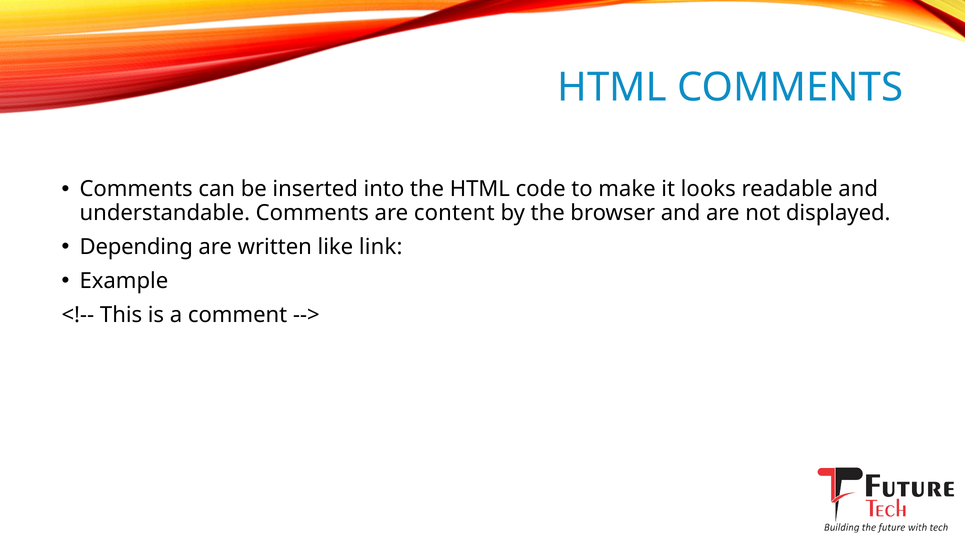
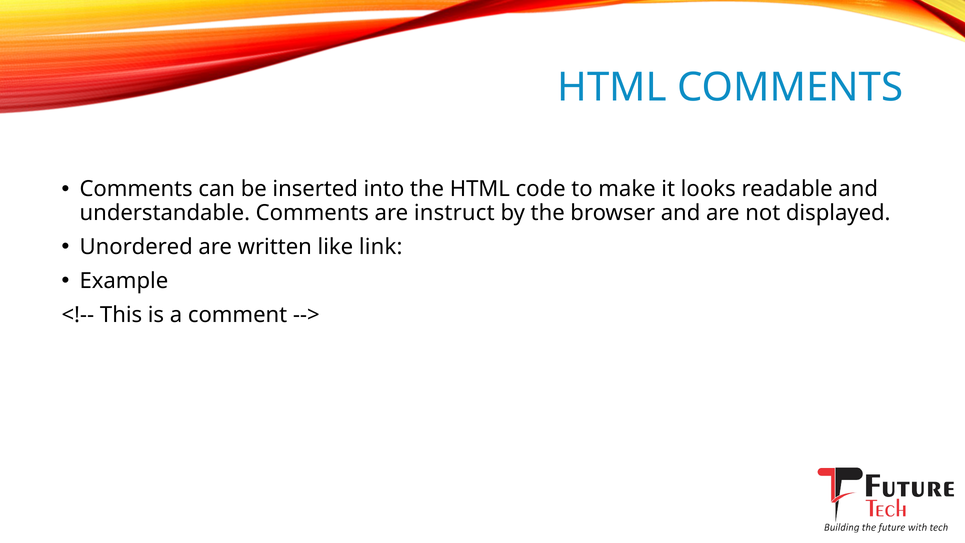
content: content -> instruct
Depending: Depending -> Unordered
